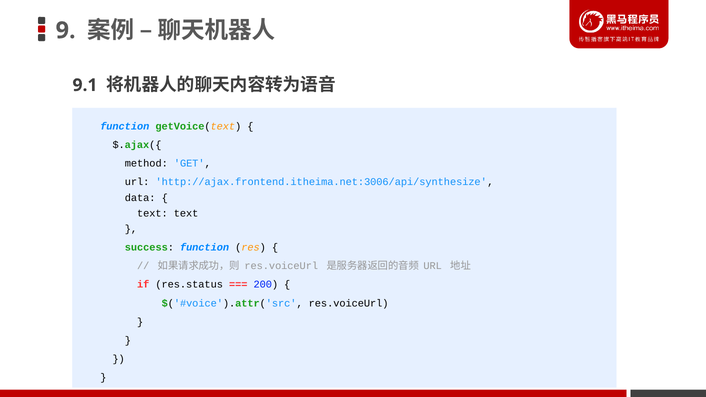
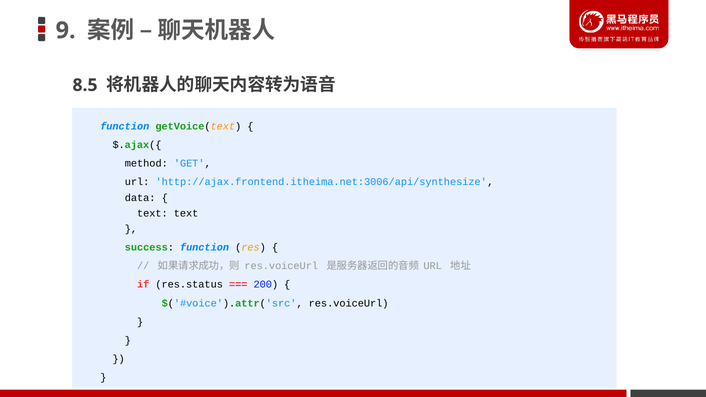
9.1: 9.1 -> 8.5
